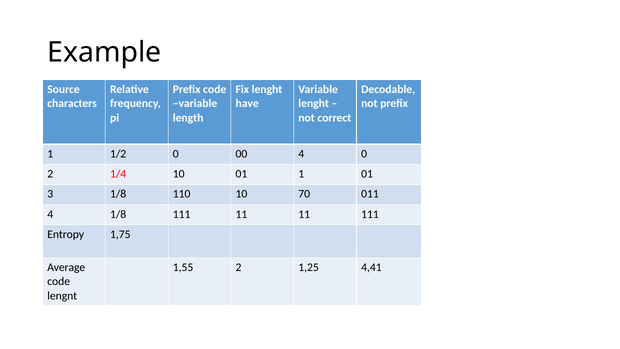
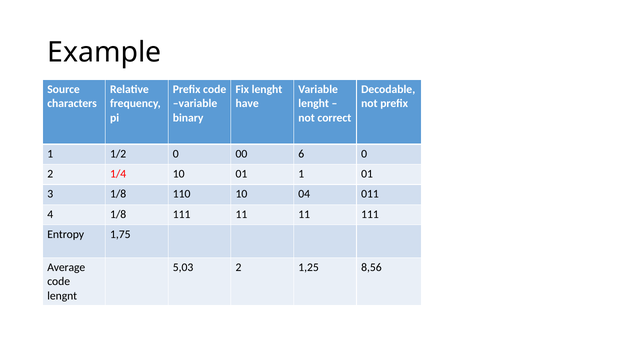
length: length -> binary
00 4: 4 -> 6
70: 70 -> 04
1,55: 1,55 -> 5,03
4,41: 4,41 -> 8,56
